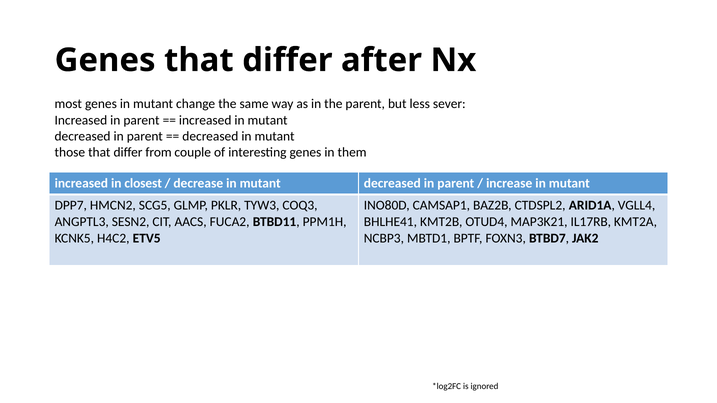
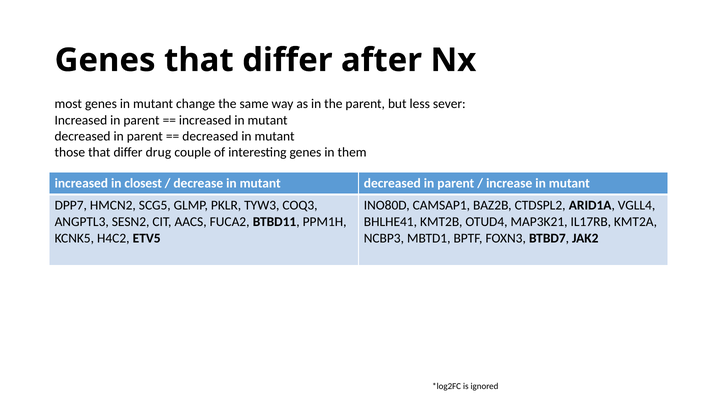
from: from -> drug
